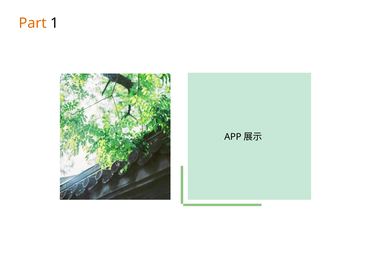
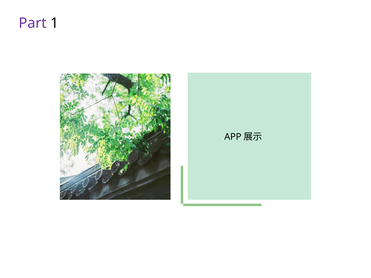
Part colour: orange -> purple
